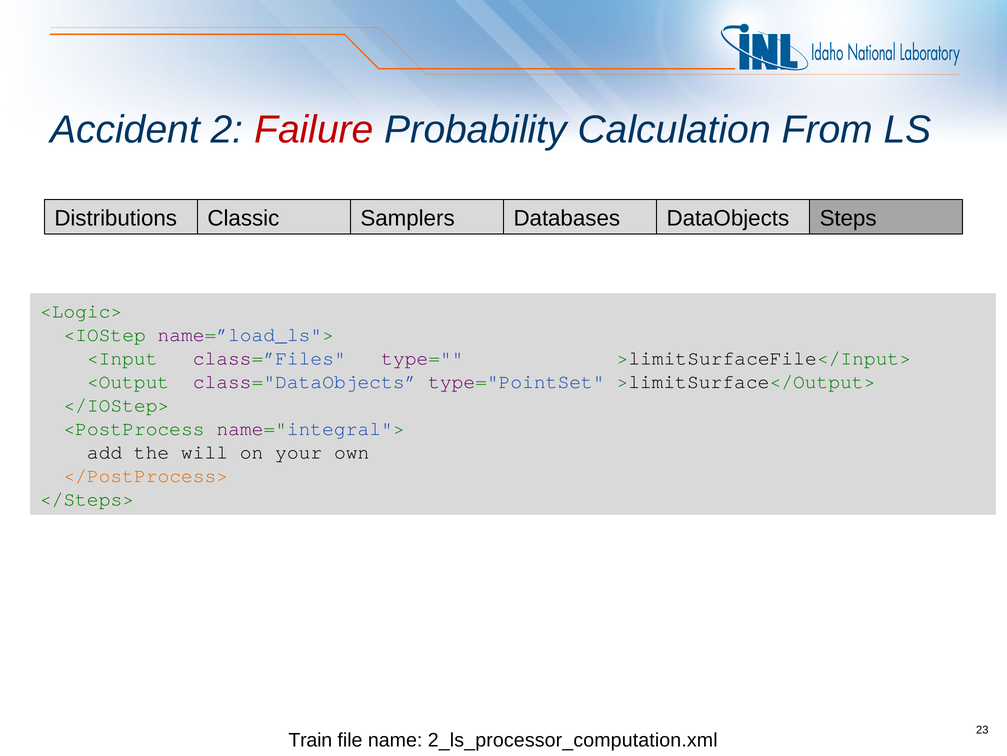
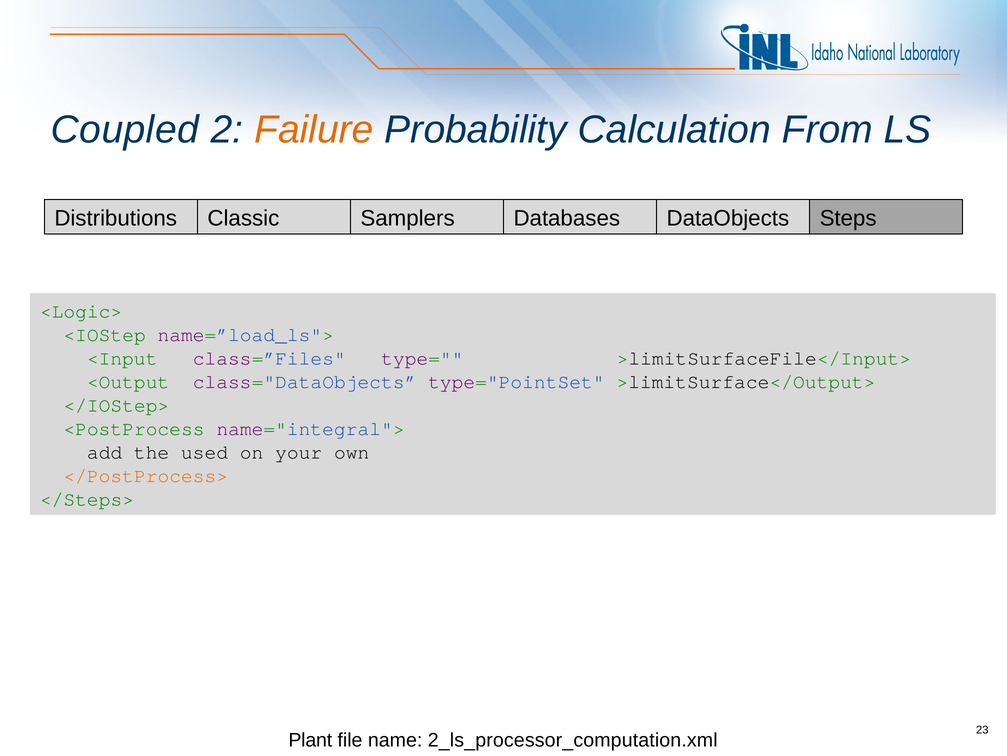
Accident: Accident -> Coupled
Failure colour: red -> orange
will: will -> used
Train: Train -> Plant
